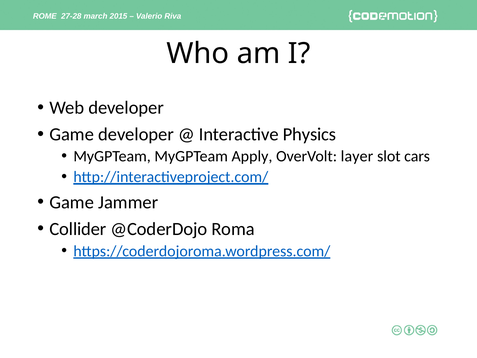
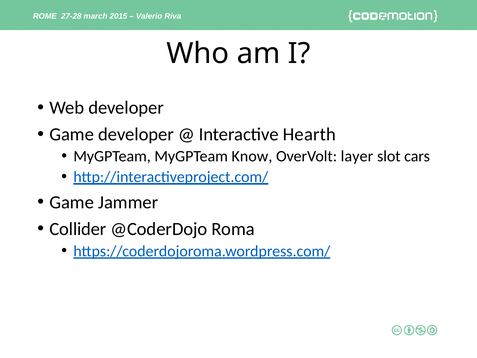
Physics: Physics -> Hearth
Apply: Apply -> Know
